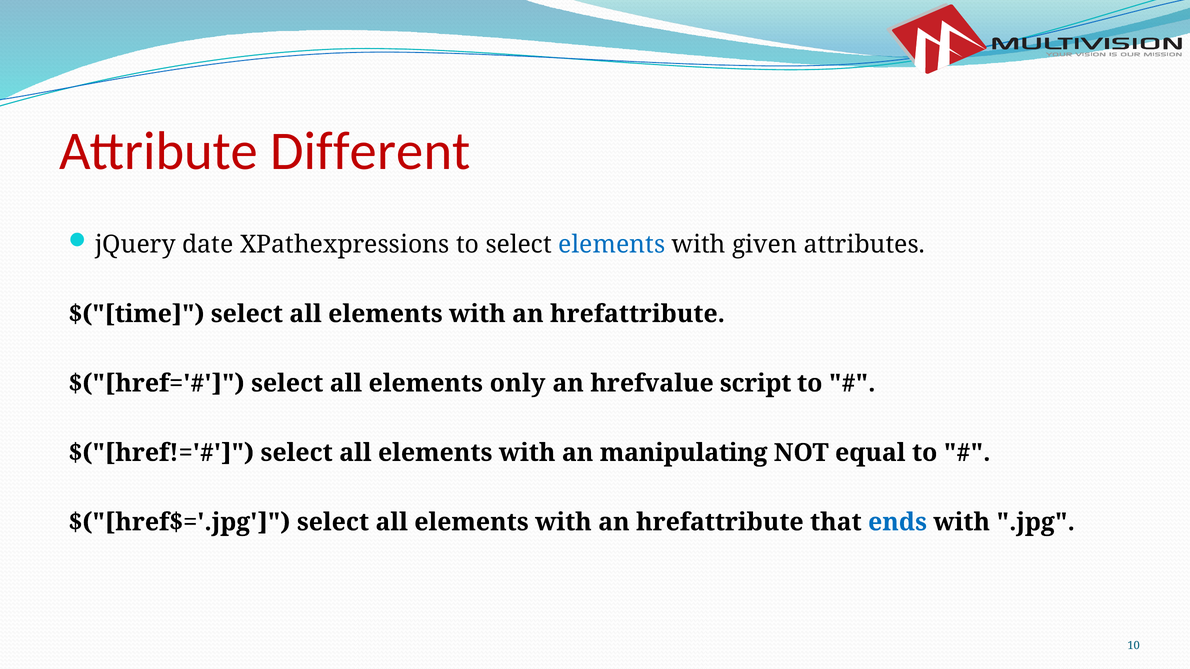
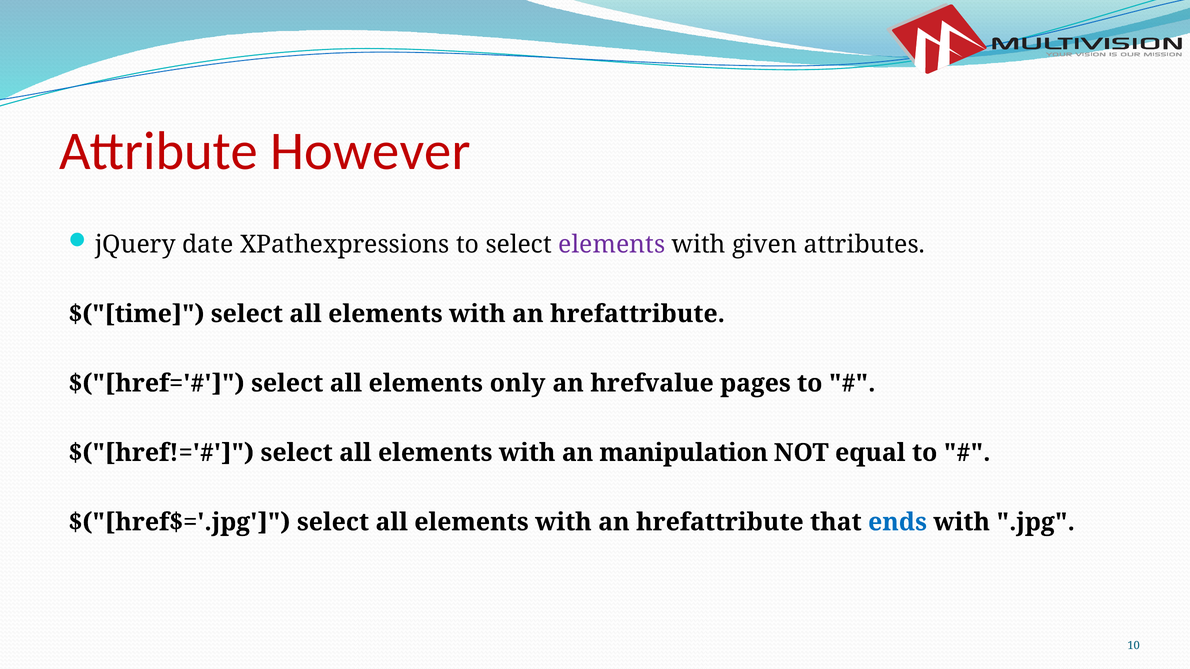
Different: Different -> However
elements at (612, 245) colour: blue -> purple
script: script -> pages
manipulating: manipulating -> manipulation
